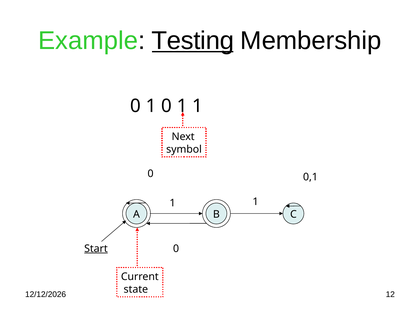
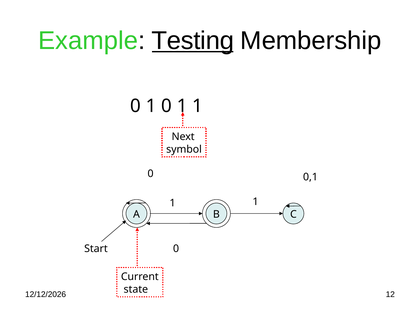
Start underline: present -> none
